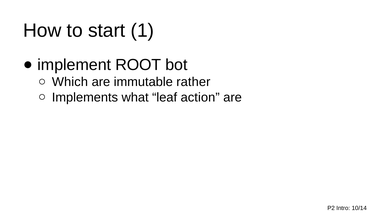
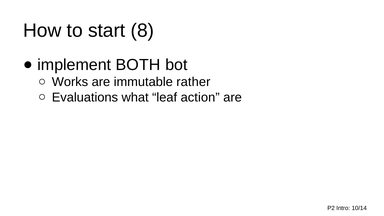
1: 1 -> 8
ROOT: ROOT -> BOTH
Which: Which -> Works
Implements: Implements -> Evaluations
